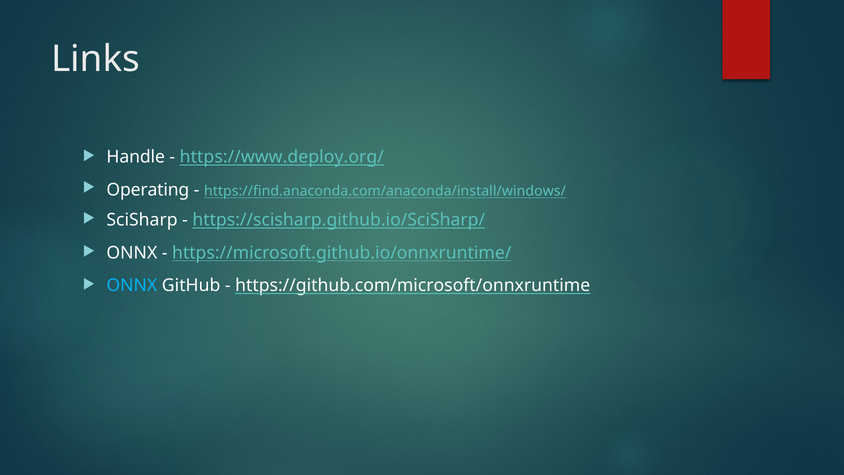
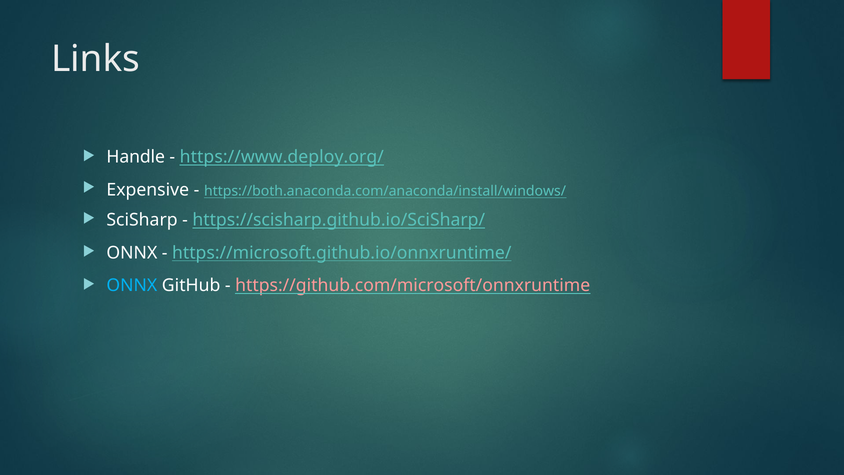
Operating: Operating -> Expensive
https://find.anaconda.com/anaconda/install/windows/: https://find.anaconda.com/anaconda/install/windows/ -> https://both.anaconda.com/anaconda/install/windows/
https://github.com/microsoft/onnxruntime colour: white -> pink
